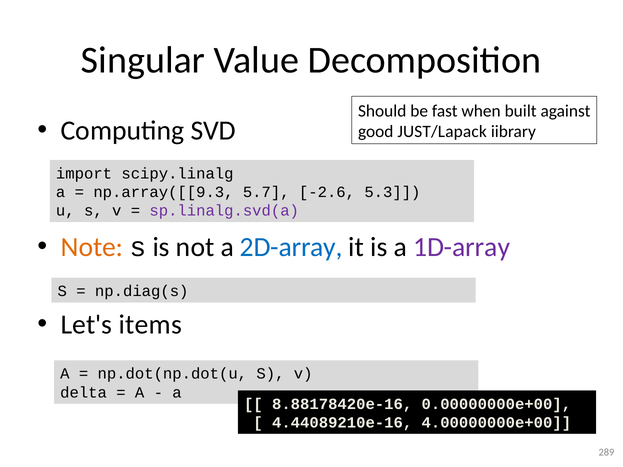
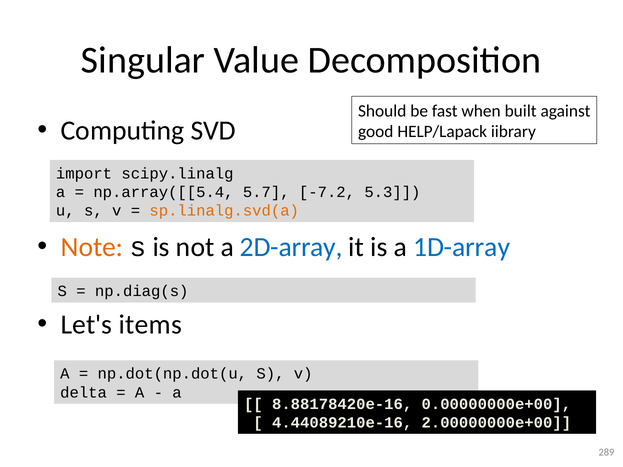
JUST/Lapack: JUST/Lapack -> HELP/Lapack
np.array([[9.3: np.array([[9.3 -> np.array([[5.4
-2.6: -2.6 -> -7.2
sp.linalg.svd(a colour: purple -> orange
1D-array colour: purple -> blue
4.00000000e+00: 4.00000000e+00 -> 2.00000000e+00
